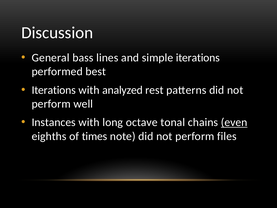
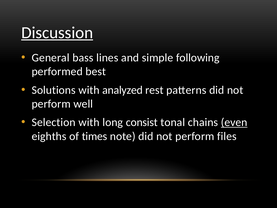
Discussion underline: none -> present
simple iterations: iterations -> following
Iterations at (54, 90): Iterations -> Solutions
Instances: Instances -> Selection
octave: octave -> consist
